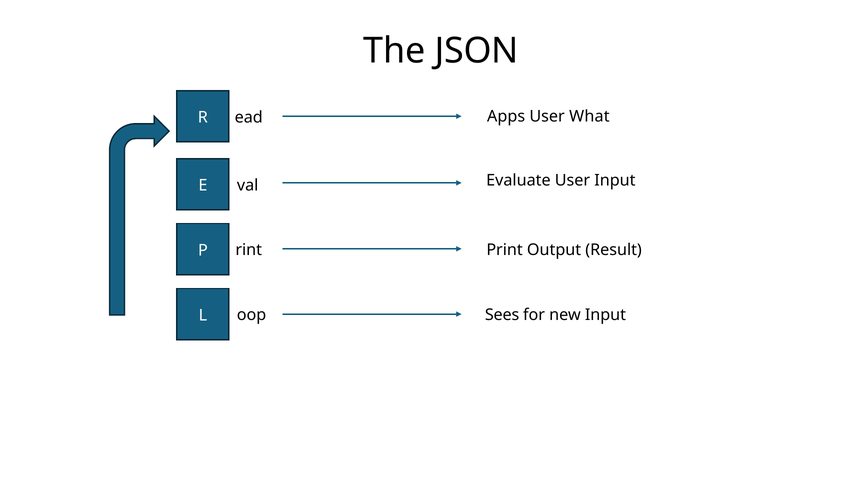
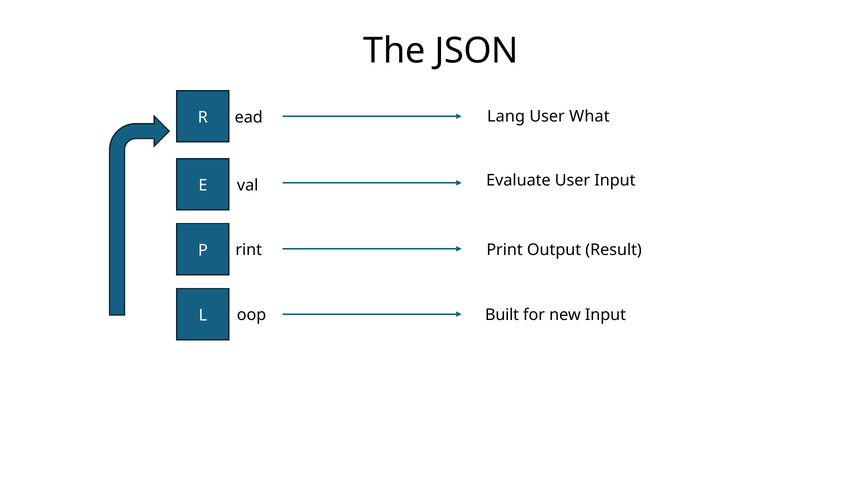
Apps: Apps -> Lang
Sees: Sees -> Built
